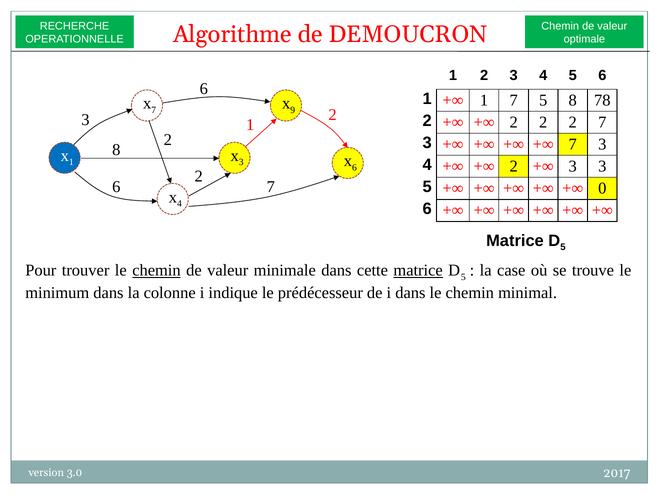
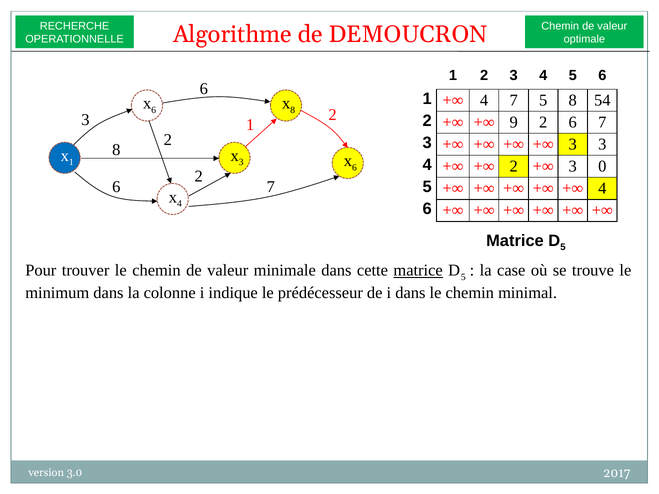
1 at (484, 100): 1 -> 4
78: 78 -> 54
7 at (154, 110): 7 -> 6
9 at (293, 110): 9 -> 8
2 at (514, 122): 2 -> 9
2 at (573, 122): 2 -> 6
7 at (573, 144): 7 -> 3
3 at (602, 167): 3 -> 0
0 at (602, 189): 0 -> 4
chemin at (156, 271) underline: present -> none
